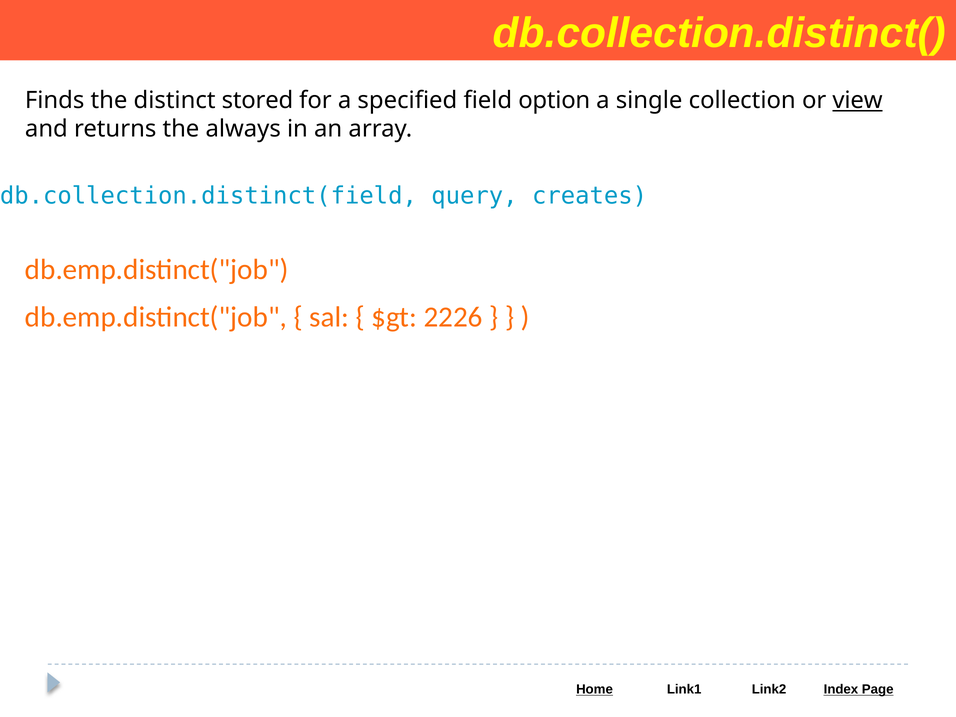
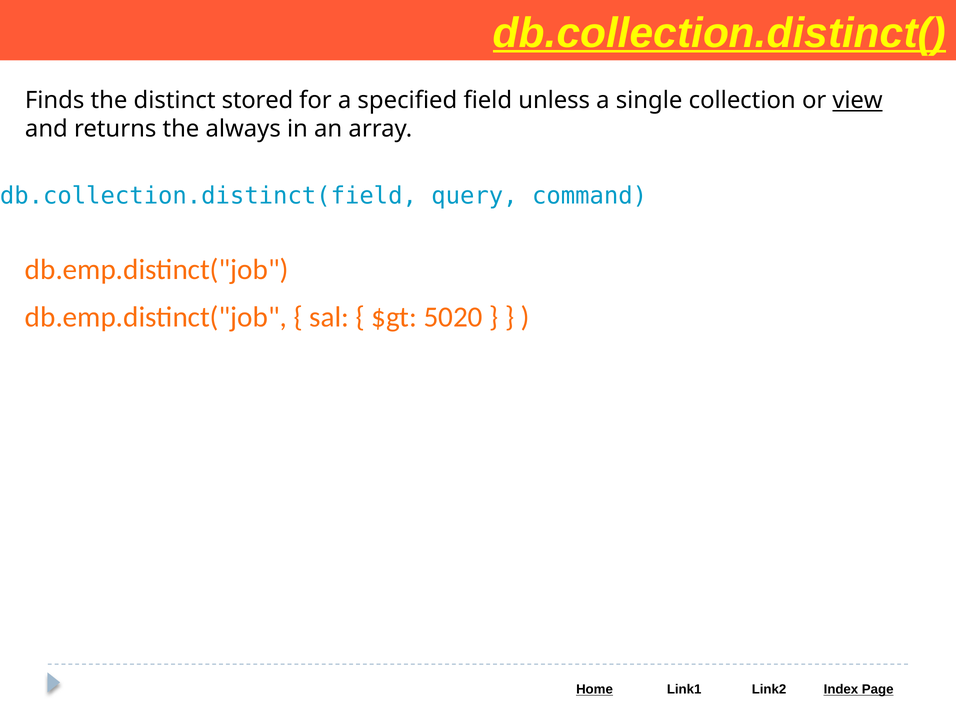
db.collection.distinct( underline: none -> present
option: option -> unless
creates: creates -> command
2226: 2226 -> 5020
